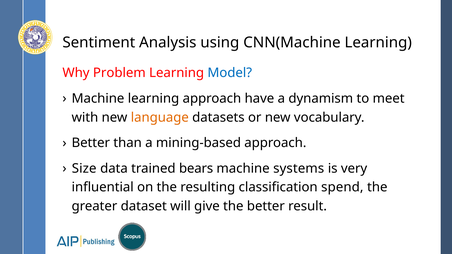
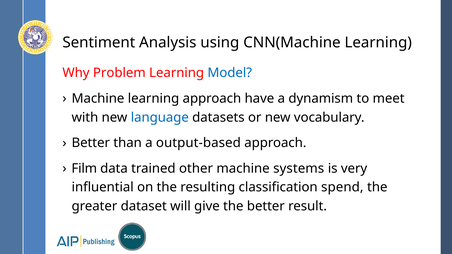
language colour: orange -> blue
mining-based: mining-based -> output-based
Size: Size -> Film
bears: bears -> other
